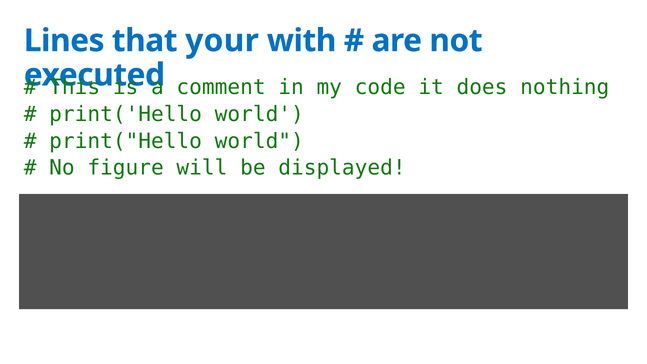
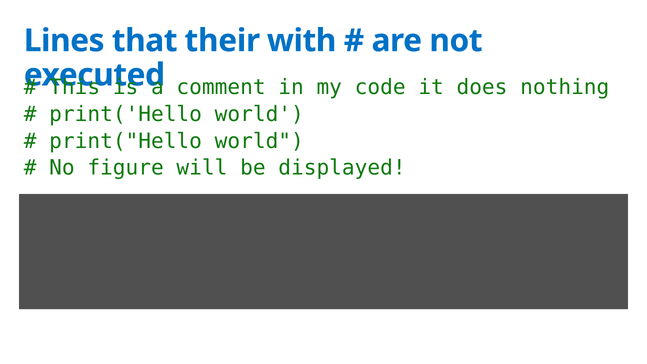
your: your -> their
